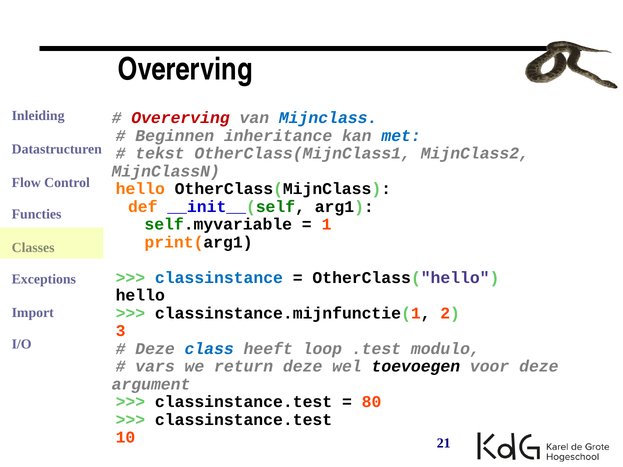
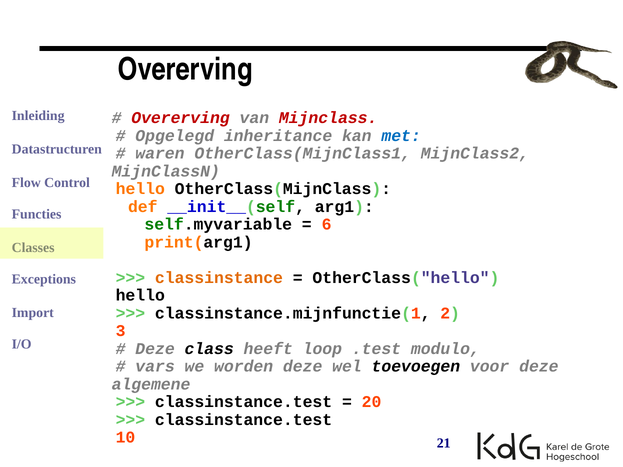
Mijnclass colour: blue -> red
Beginnen: Beginnen -> Opgelegd
tekst: tekst -> waren
1: 1 -> 6
classinstance colour: blue -> orange
class colour: blue -> black
return: return -> worden
argument: argument -> algemene
80: 80 -> 20
